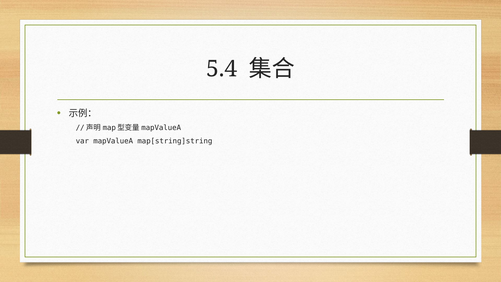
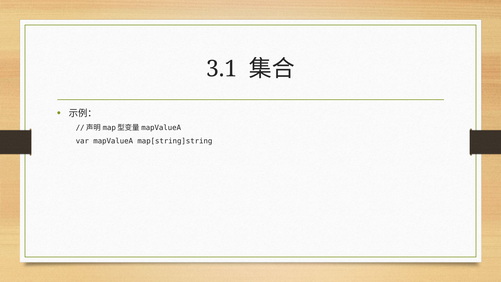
5.4: 5.4 -> 3.1
